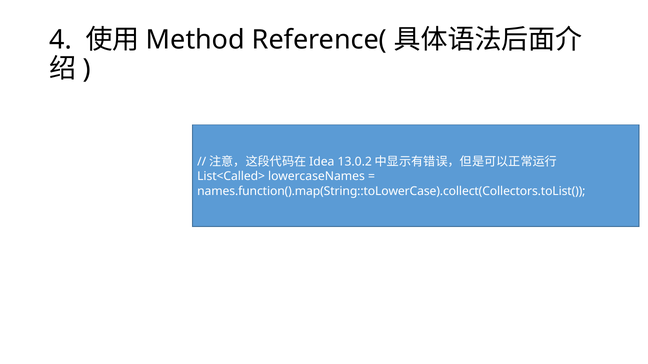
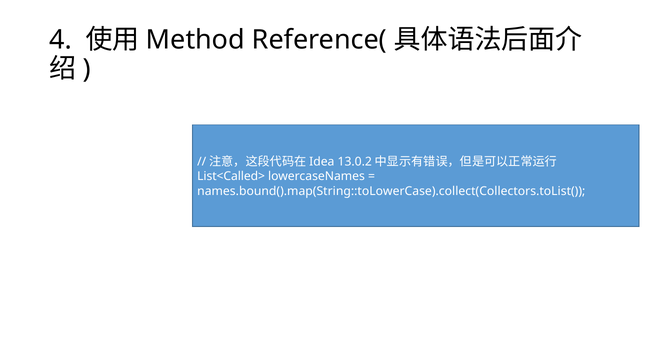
names.function().map(String::toLowerCase).collect(Collectors.toList(: names.function().map(String::toLowerCase).collect(Collectors.toList( -> names.bound().map(String::toLowerCase).collect(Collectors.toList(
